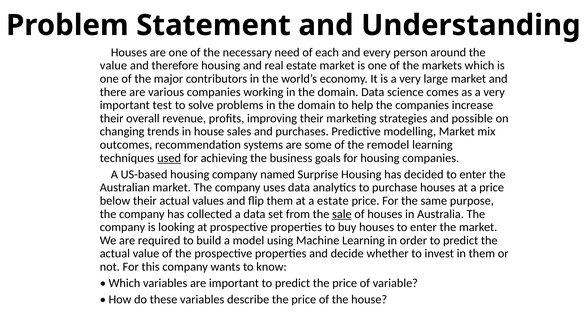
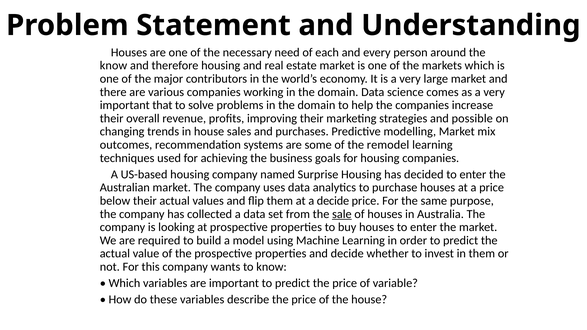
value at (113, 66): value -> know
test: test -> that
used underline: present -> none
a estate: estate -> decide
